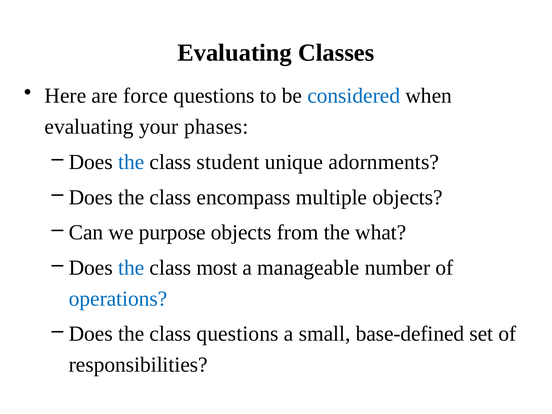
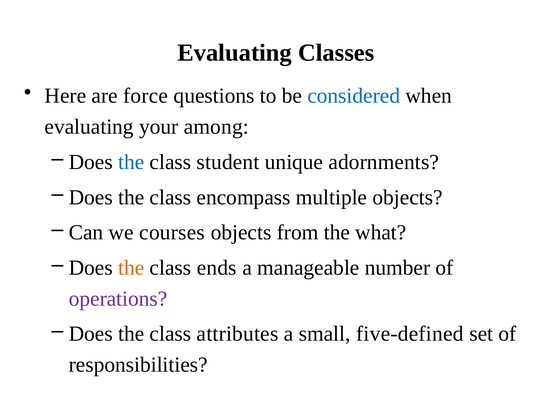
phases: phases -> among
purpose: purpose -> courses
the at (131, 268) colour: blue -> orange
most: most -> ends
operations colour: blue -> purple
class questions: questions -> attributes
base-defined: base-defined -> five-defined
